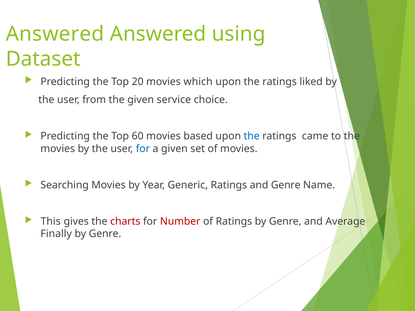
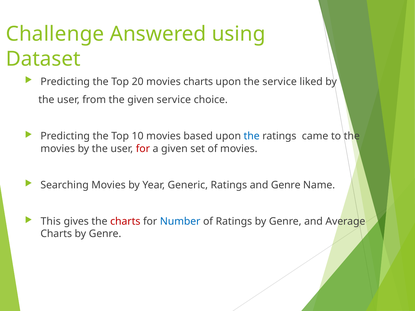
Answered at (55, 34): Answered -> Challenge
movies which: which -> charts
ratings at (280, 82): ratings -> service
60: 60 -> 10
for at (143, 149) colour: blue -> red
Number colour: red -> blue
Finally at (56, 234): Finally -> Charts
